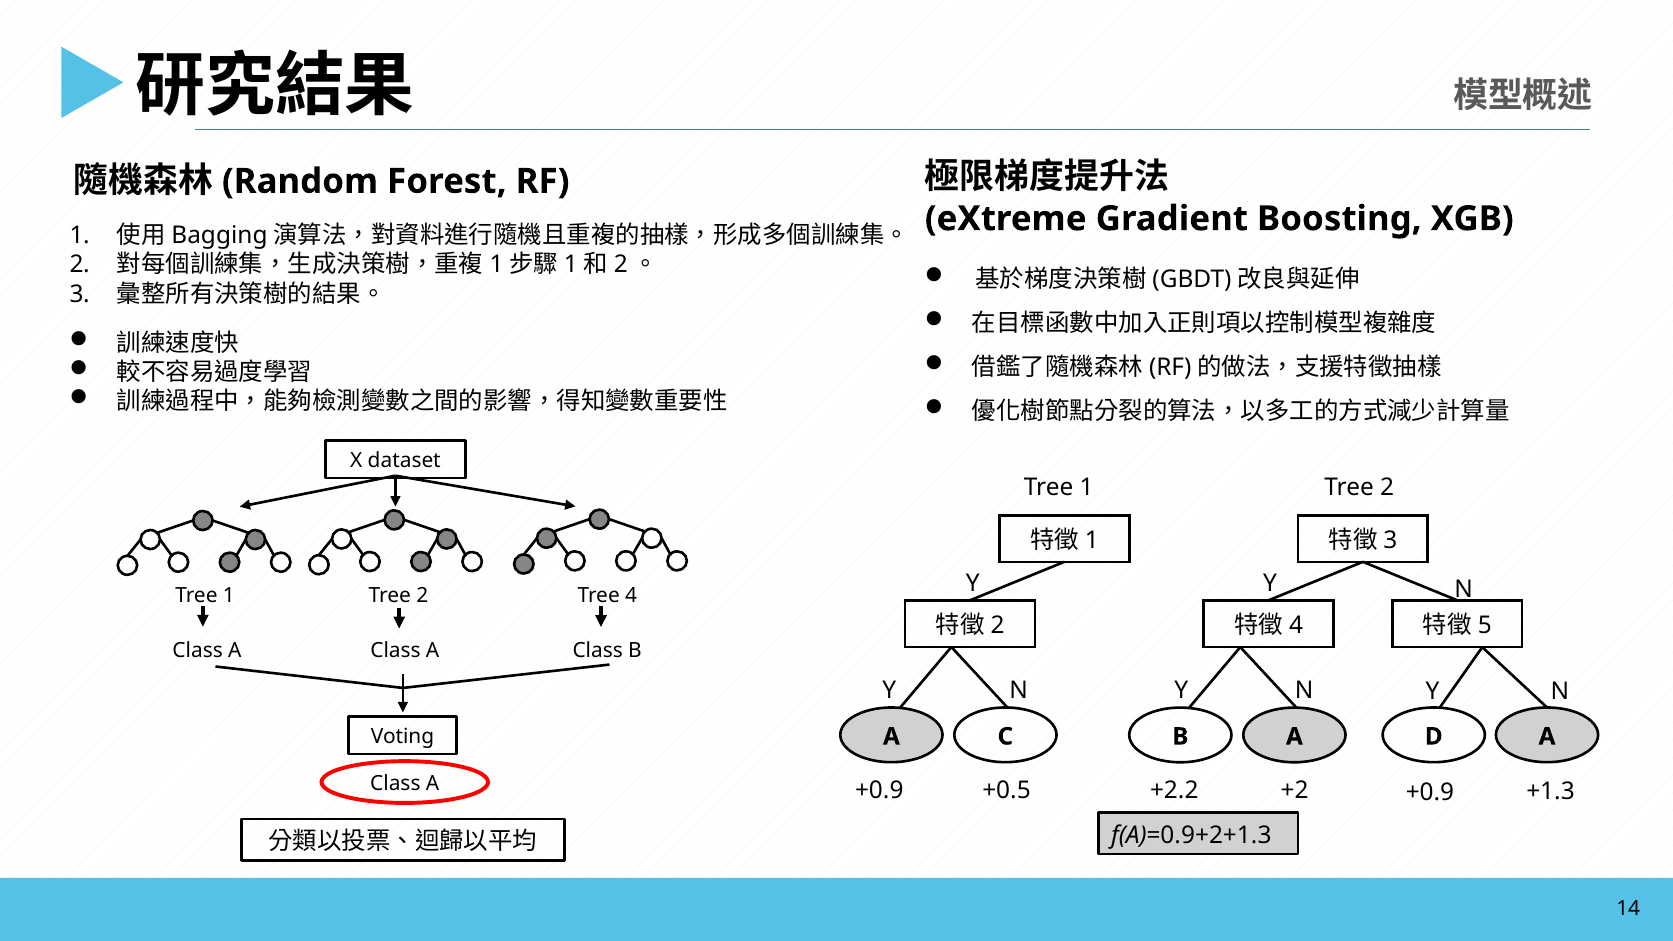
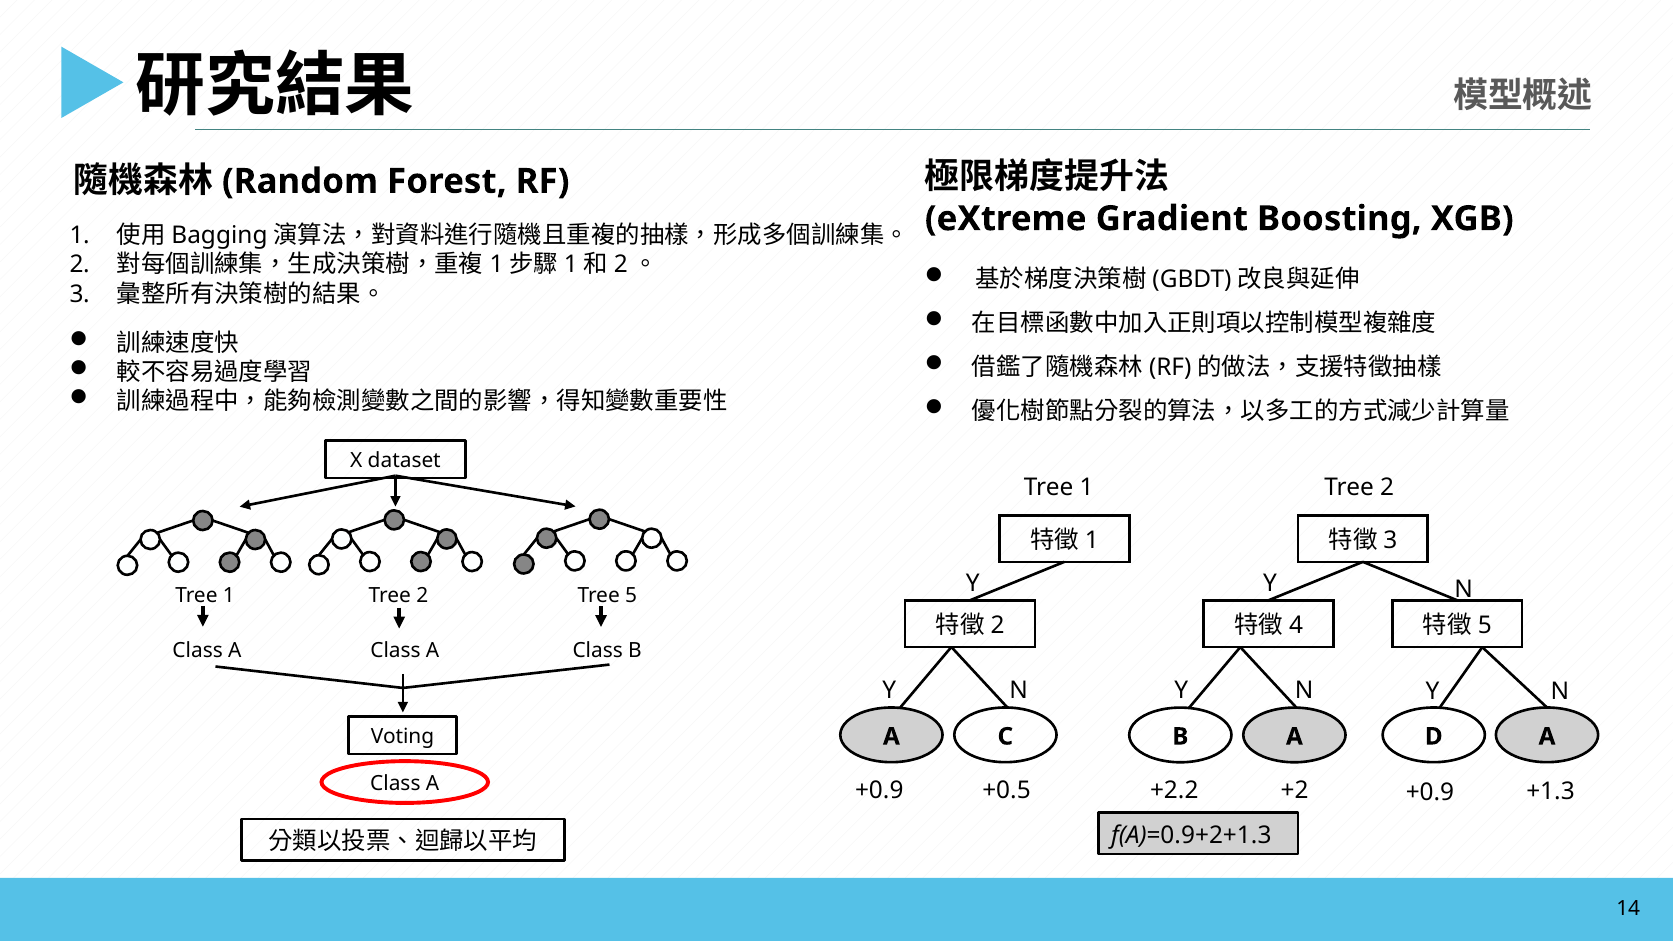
4: 4 -> 5
